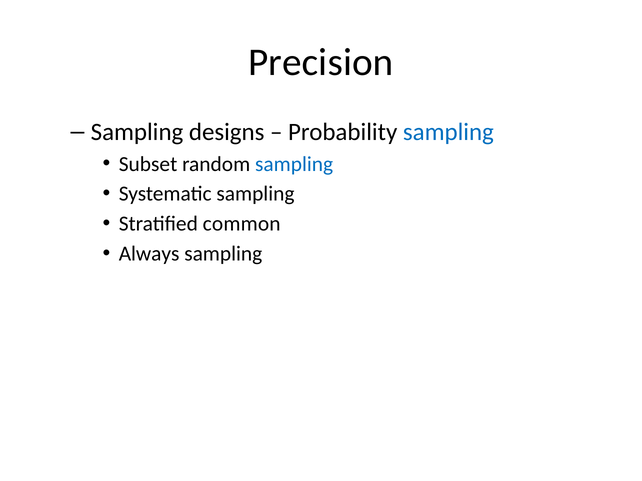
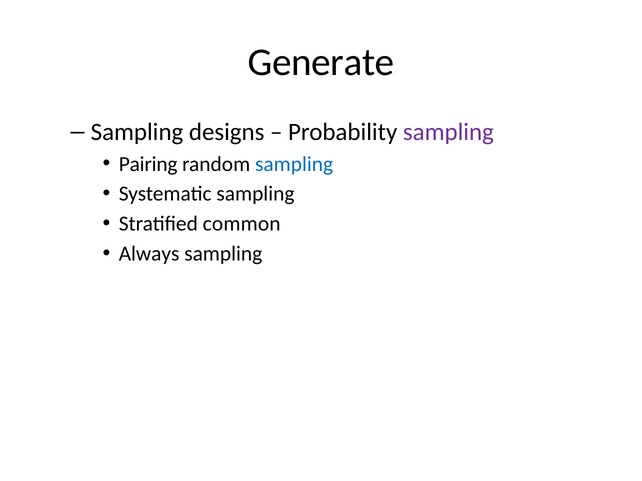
Precision: Precision -> Generate
sampling at (448, 132) colour: blue -> purple
Subset: Subset -> Pairing
